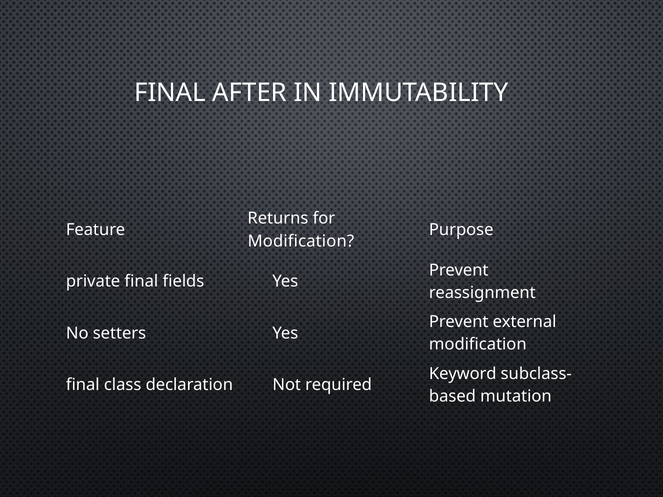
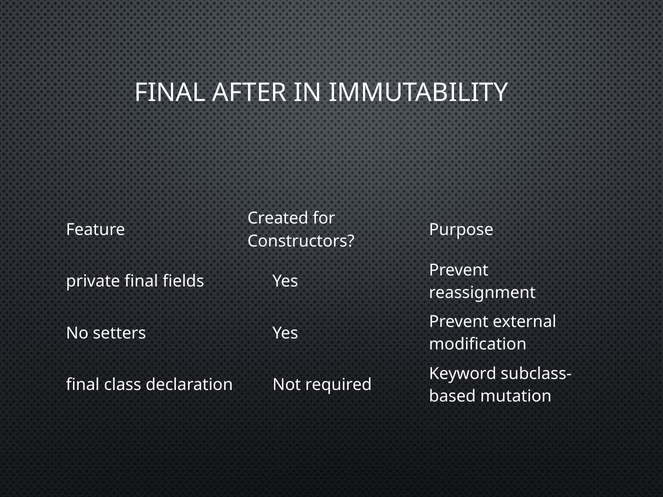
Returns: Returns -> Created
Modification at (301, 241): Modification -> Constructors
